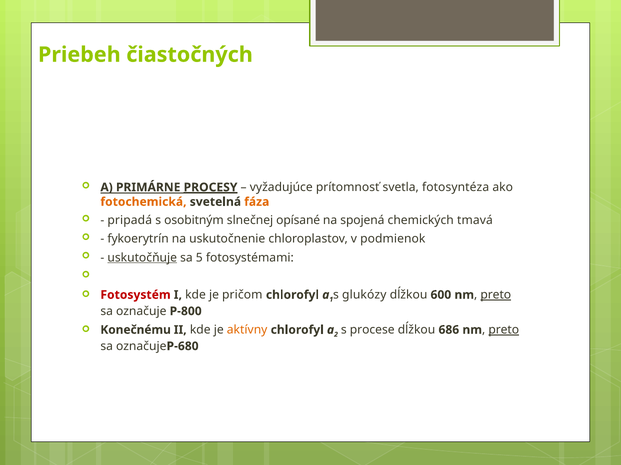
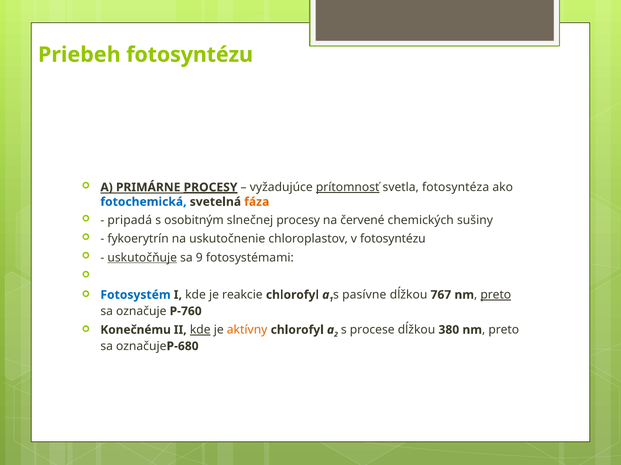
Priebeh čiastočných: čiastočných -> fotosyntézu
prítomnosť underline: none -> present
fotochemická colour: orange -> blue
slnečnej opísané: opísané -> procesy
spojená: spojená -> červené
tmavá: tmavá -> sušiny
v podmienok: podmienok -> fotosyntézu
5: 5 -> 9
Fotosystém colour: red -> blue
pričom: pričom -> reakcie
glukózy: glukózy -> pasívne
600: 600 -> 767
P-800: P-800 -> P-760
kde at (200, 330) underline: none -> present
686: 686 -> 380
preto at (504, 330) underline: present -> none
